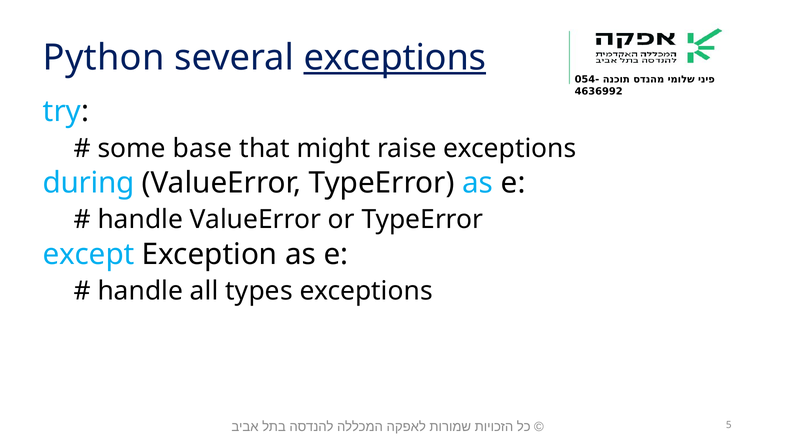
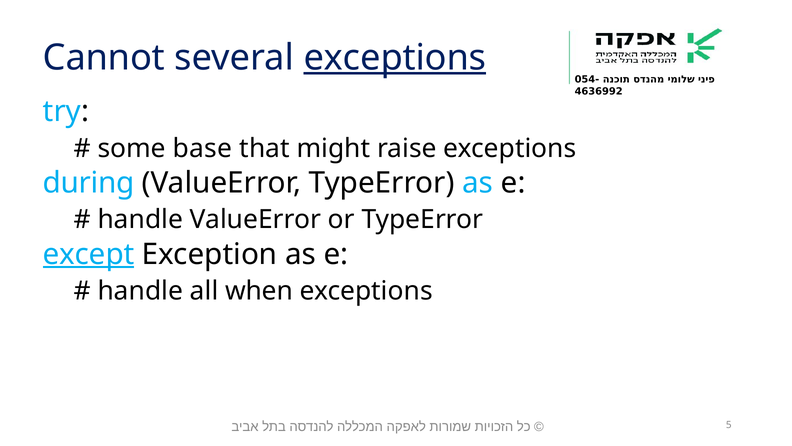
Python: Python -> Cannot
except underline: none -> present
types: types -> when
